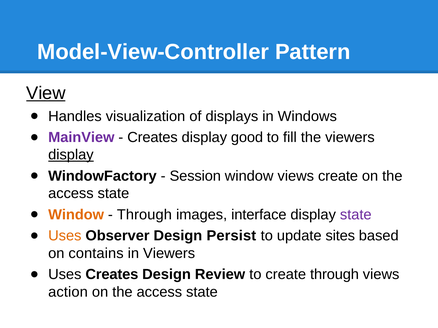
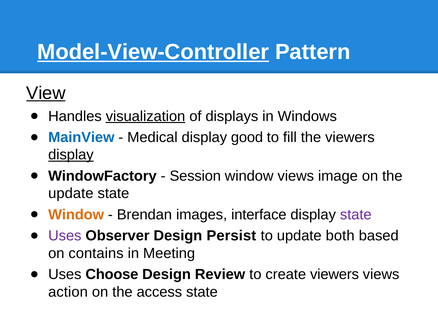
Model-View-Controller underline: none -> present
visualization underline: none -> present
MainView colour: purple -> blue
Creates at (152, 138): Creates -> Medical
views create: create -> image
access at (71, 194): access -> update
Through at (144, 215): Through -> Brendan
Uses at (65, 236) colour: orange -> purple
sites: sites -> both
in Viewers: Viewers -> Meeting
Uses Creates: Creates -> Choose
create through: through -> viewers
